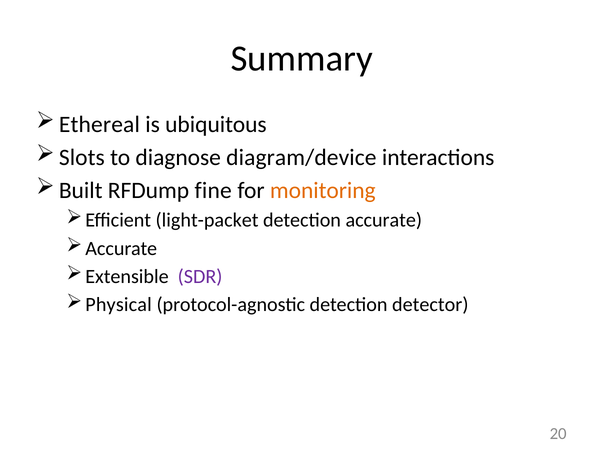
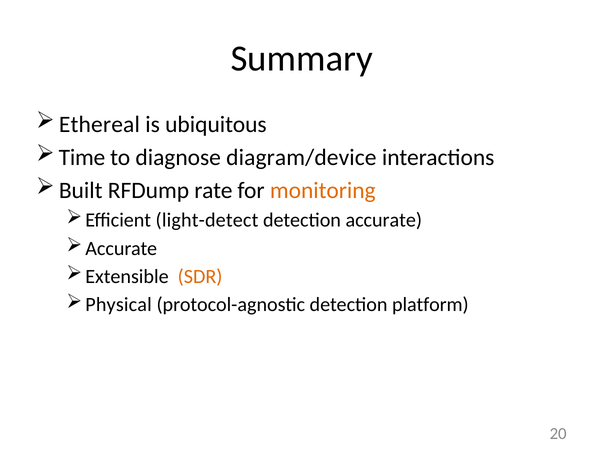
Slots: Slots -> Time
fine: fine -> rate
light-packet: light-packet -> light-detect
SDR colour: purple -> orange
detector: detector -> platform
